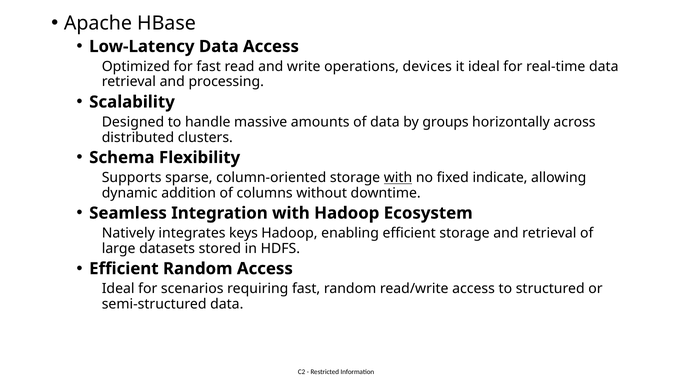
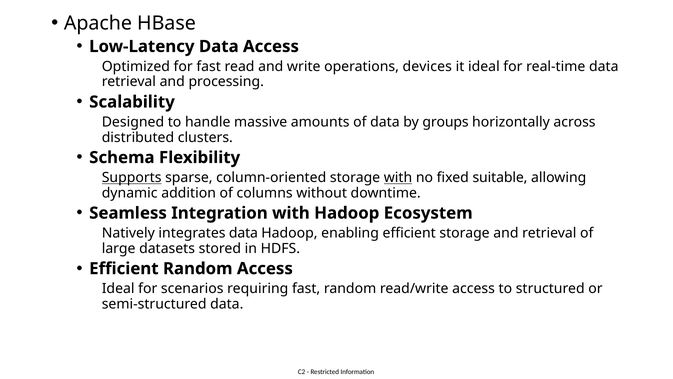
Supports underline: none -> present
indicate: indicate -> suitable
integrates keys: keys -> data
